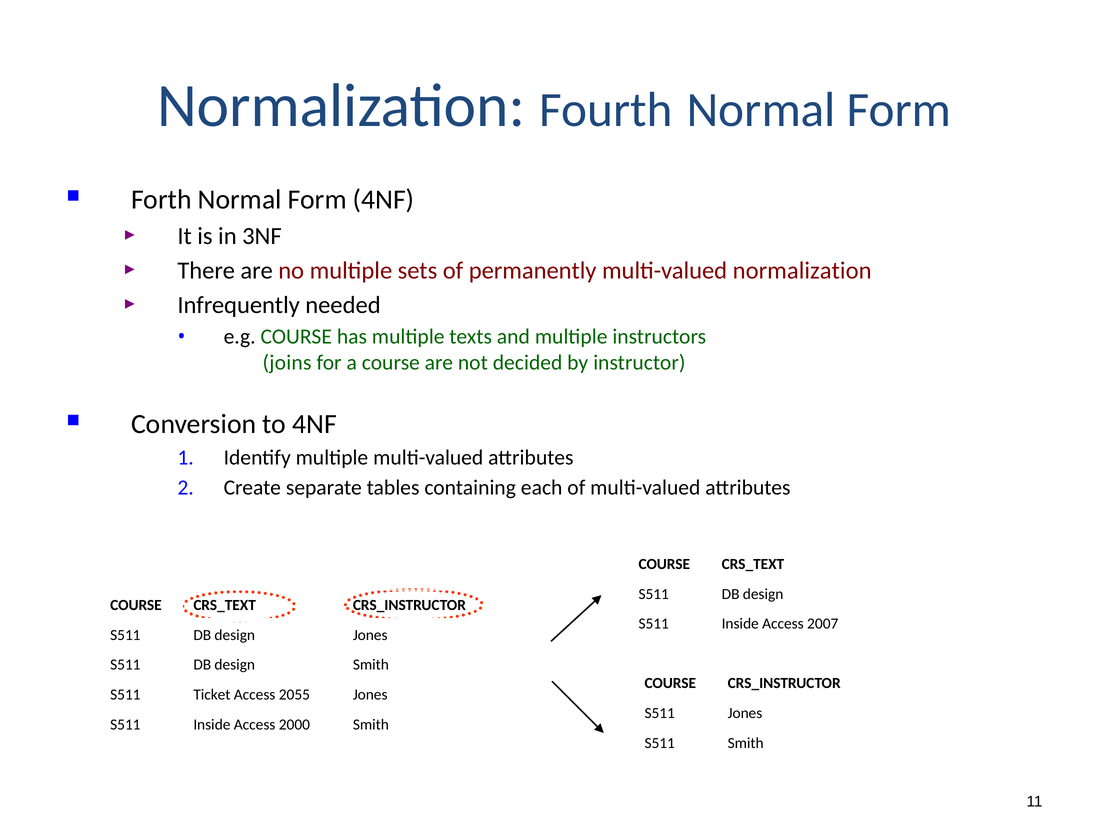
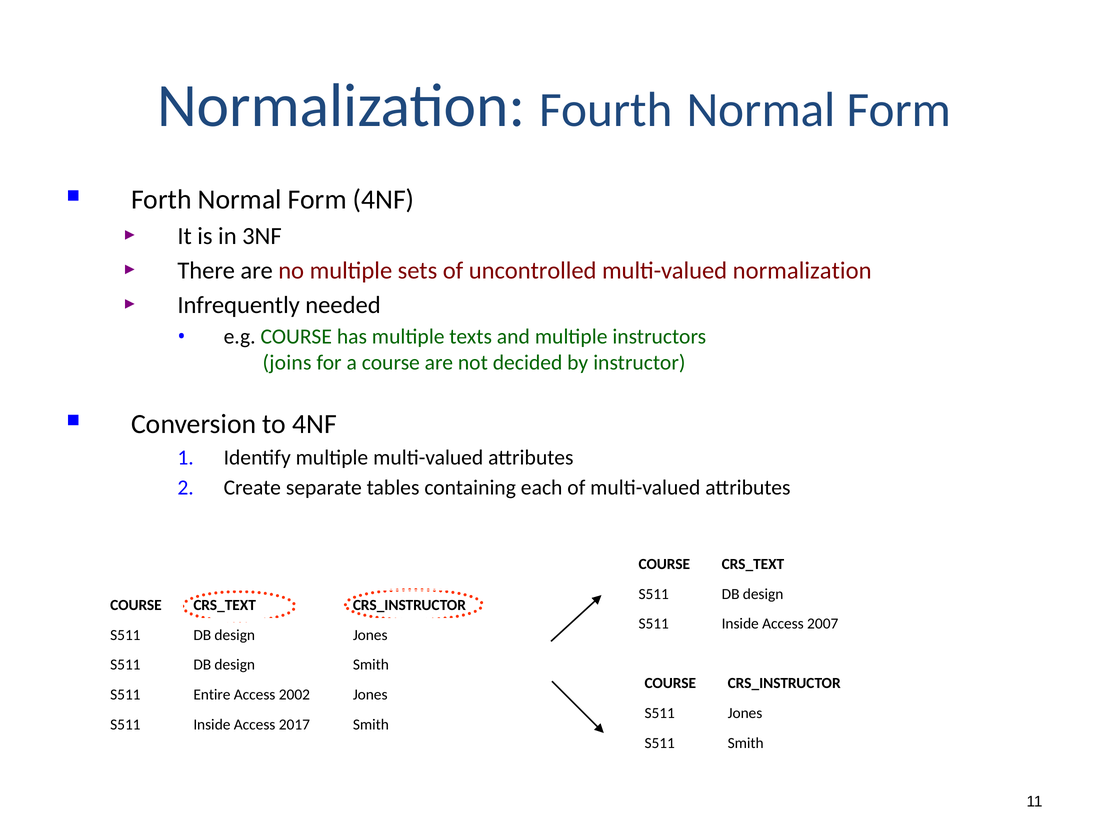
permanently: permanently -> uncontrolled
Ticket: Ticket -> Entire
2055: 2055 -> 2002
2000: 2000 -> 2017
